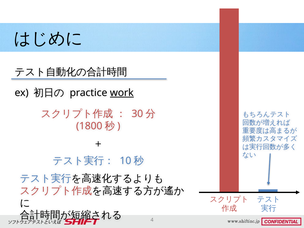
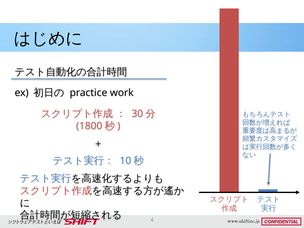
work underline: present -> none
